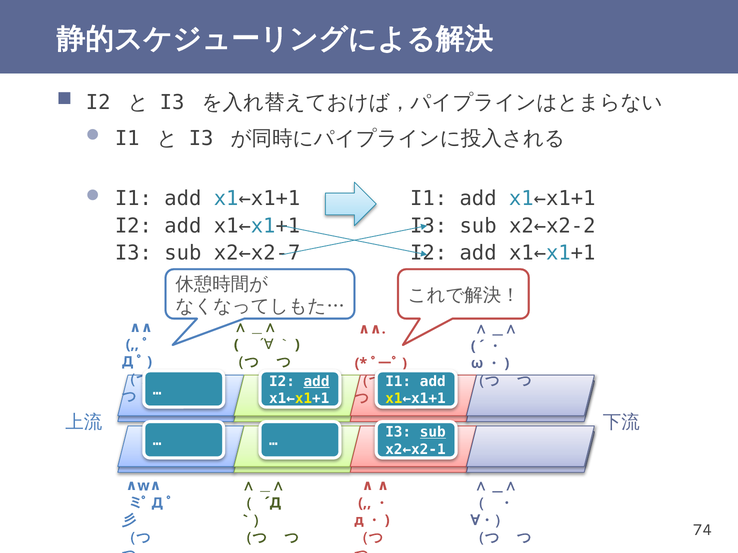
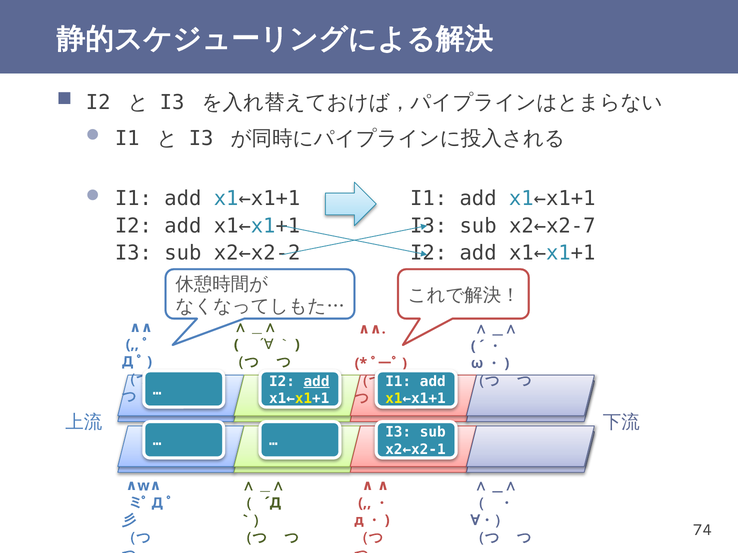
x2←x2-2: x2←x2-2 -> x2←x2-7
x2←x2-7: x2←x2-7 -> x2←x2-2
sub at (433, 433) underline: present -> none
